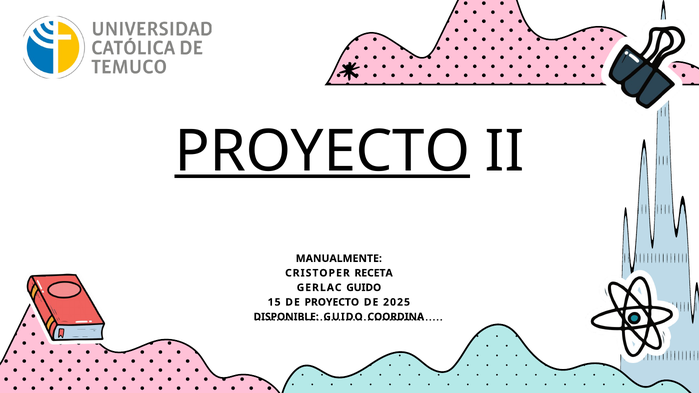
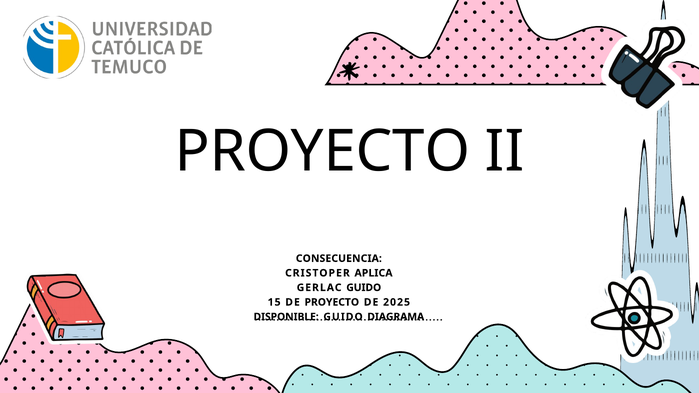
PROYECTO at (322, 151) underline: present -> none
MANUALMENTE: MANUALMENTE -> CONSECUENCIA
RECETA: RECETA -> APLICA
COORDINA: COORDINA -> DIAGRAMA
